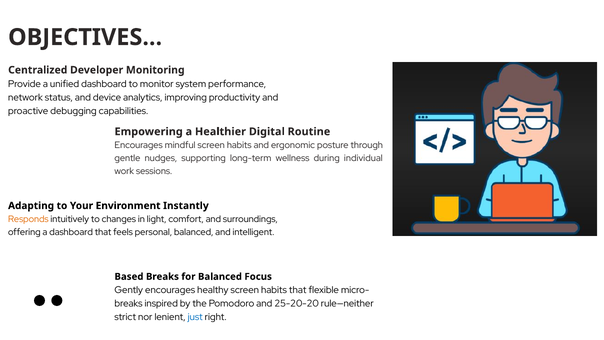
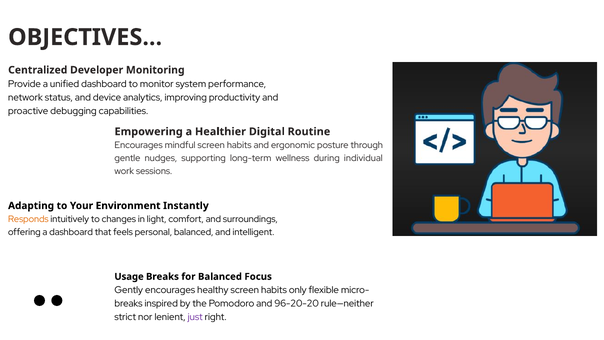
Based: Based -> Usage
habits that: that -> only
25-20-20: 25-20-20 -> 96-20-20
just colour: blue -> purple
